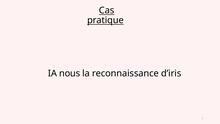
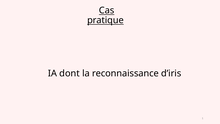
nous: nous -> dont
